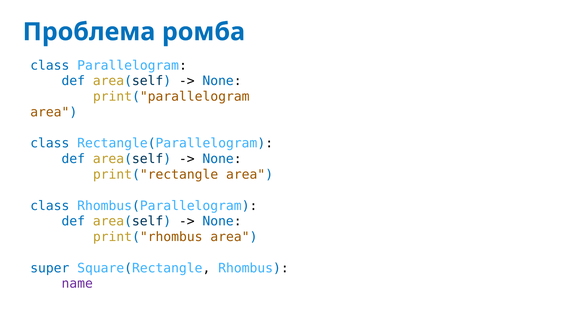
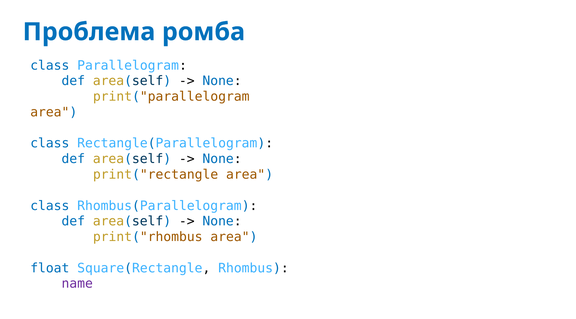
super: super -> float
